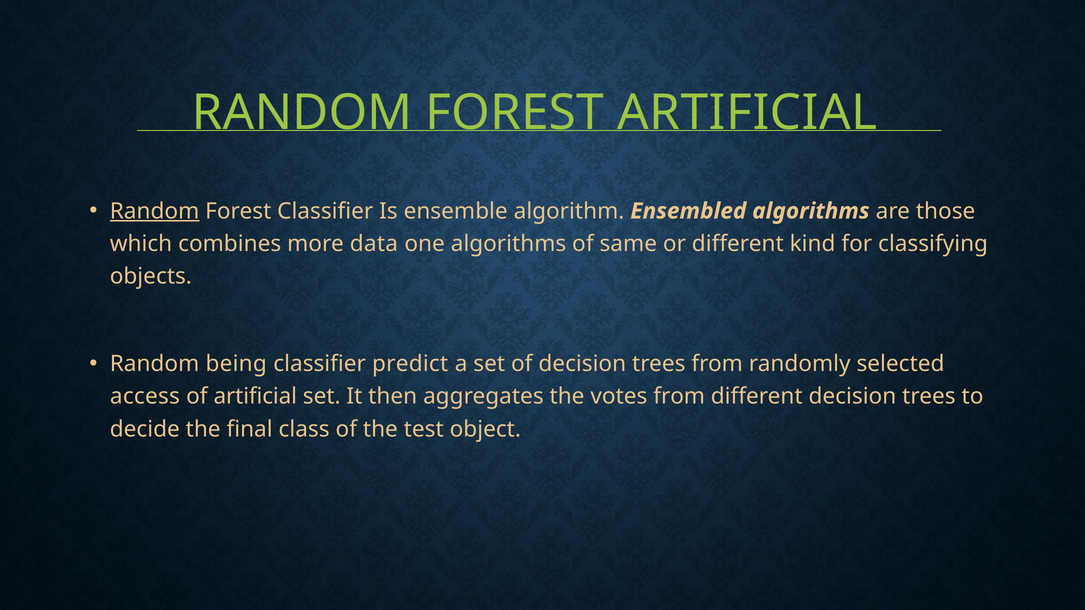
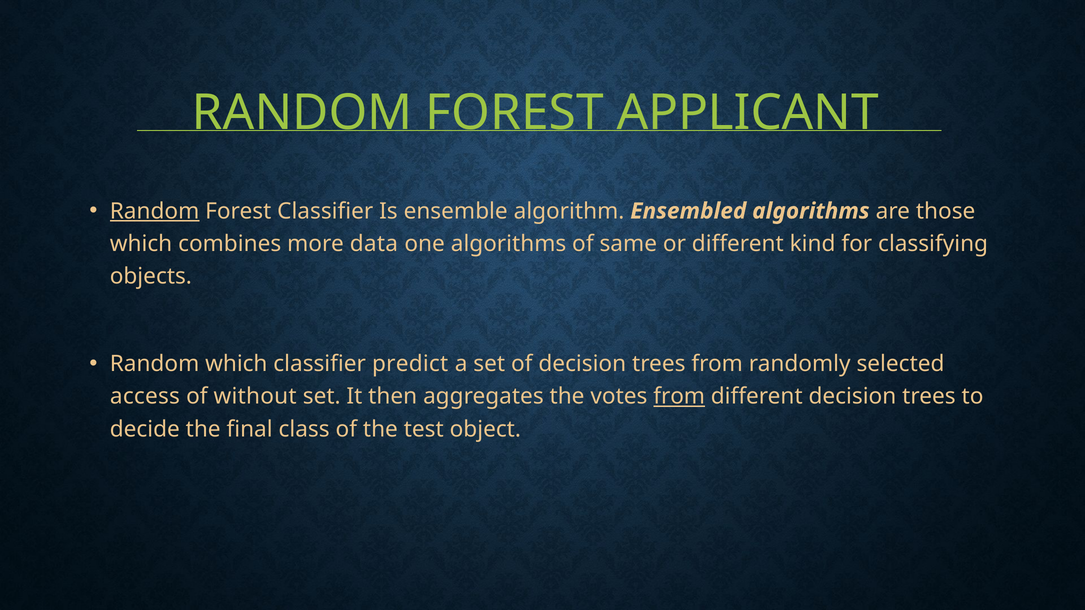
FOREST ARTIFICIAL: ARTIFICIAL -> APPLICANT
Random being: being -> which
of artificial: artificial -> without
from at (679, 397) underline: none -> present
